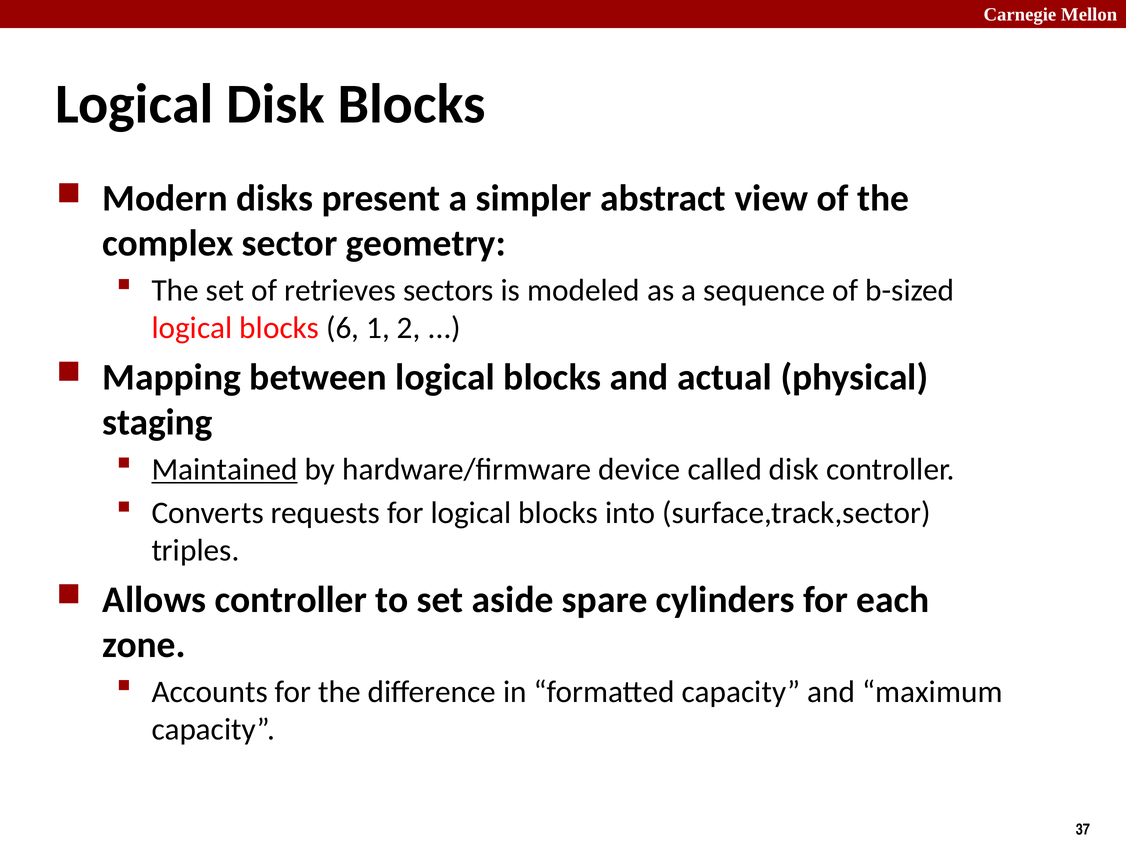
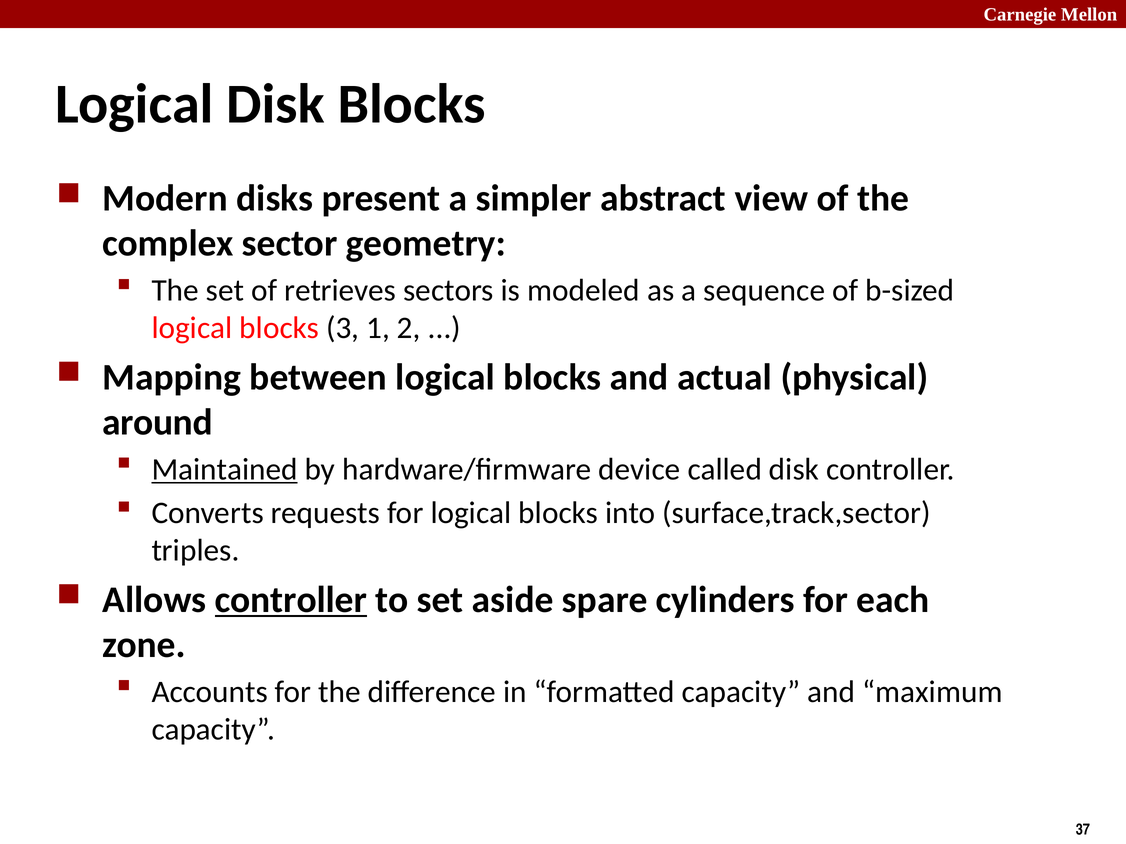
6: 6 -> 3
staging: staging -> around
controller at (291, 600) underline: none -> present
